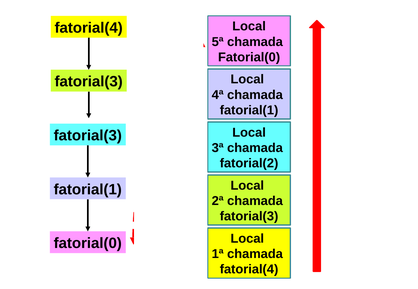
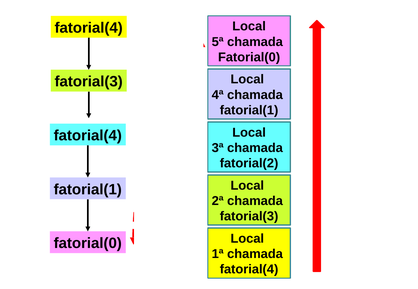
fatorial(3 at (88, 136): fatorial(3 -> fatorial(4
